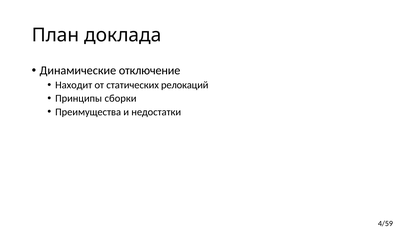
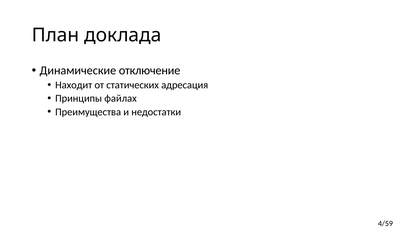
релокаций: релокаций -> адресация
сборки: сборки -> файлах
